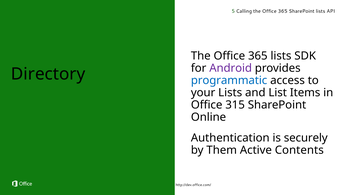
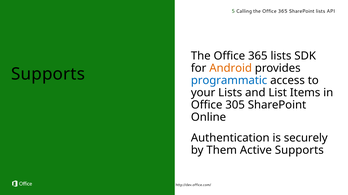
Android colour: purple -> orange
Directory at (48, 74): Directory -> Supports
315: 315 -> 305
Active Contents: Contents -> Supports
